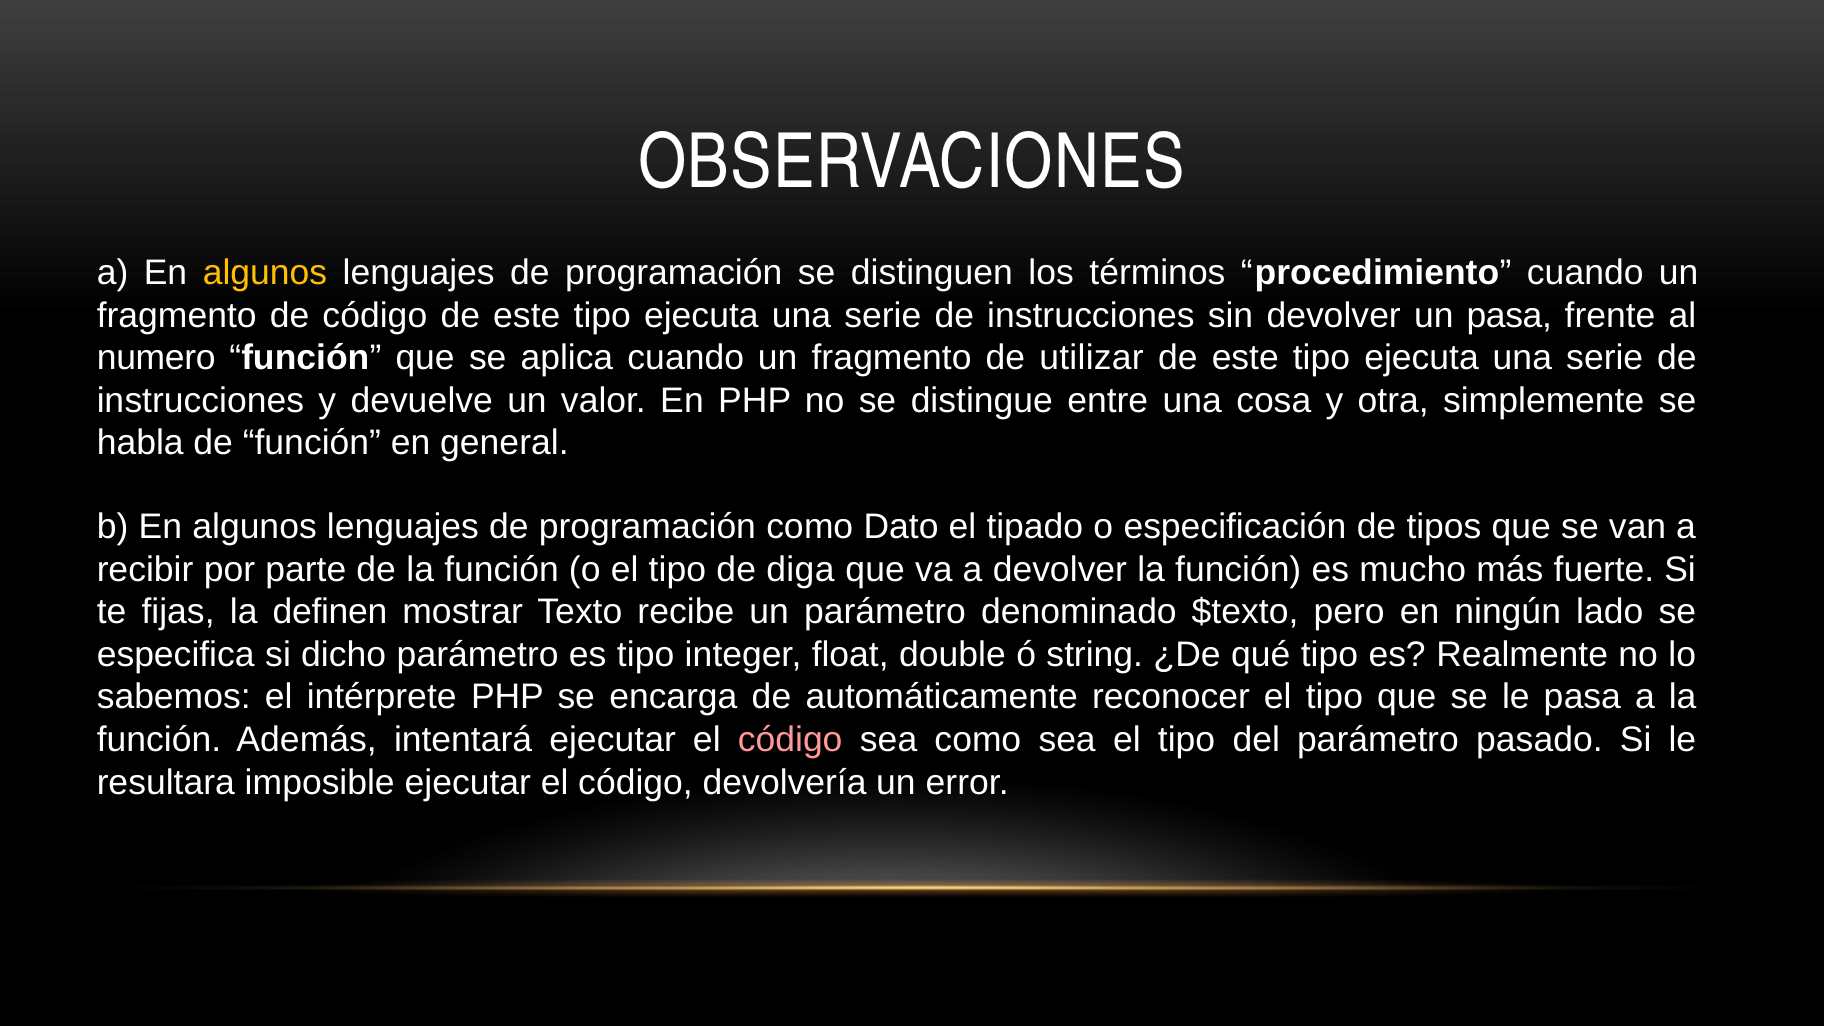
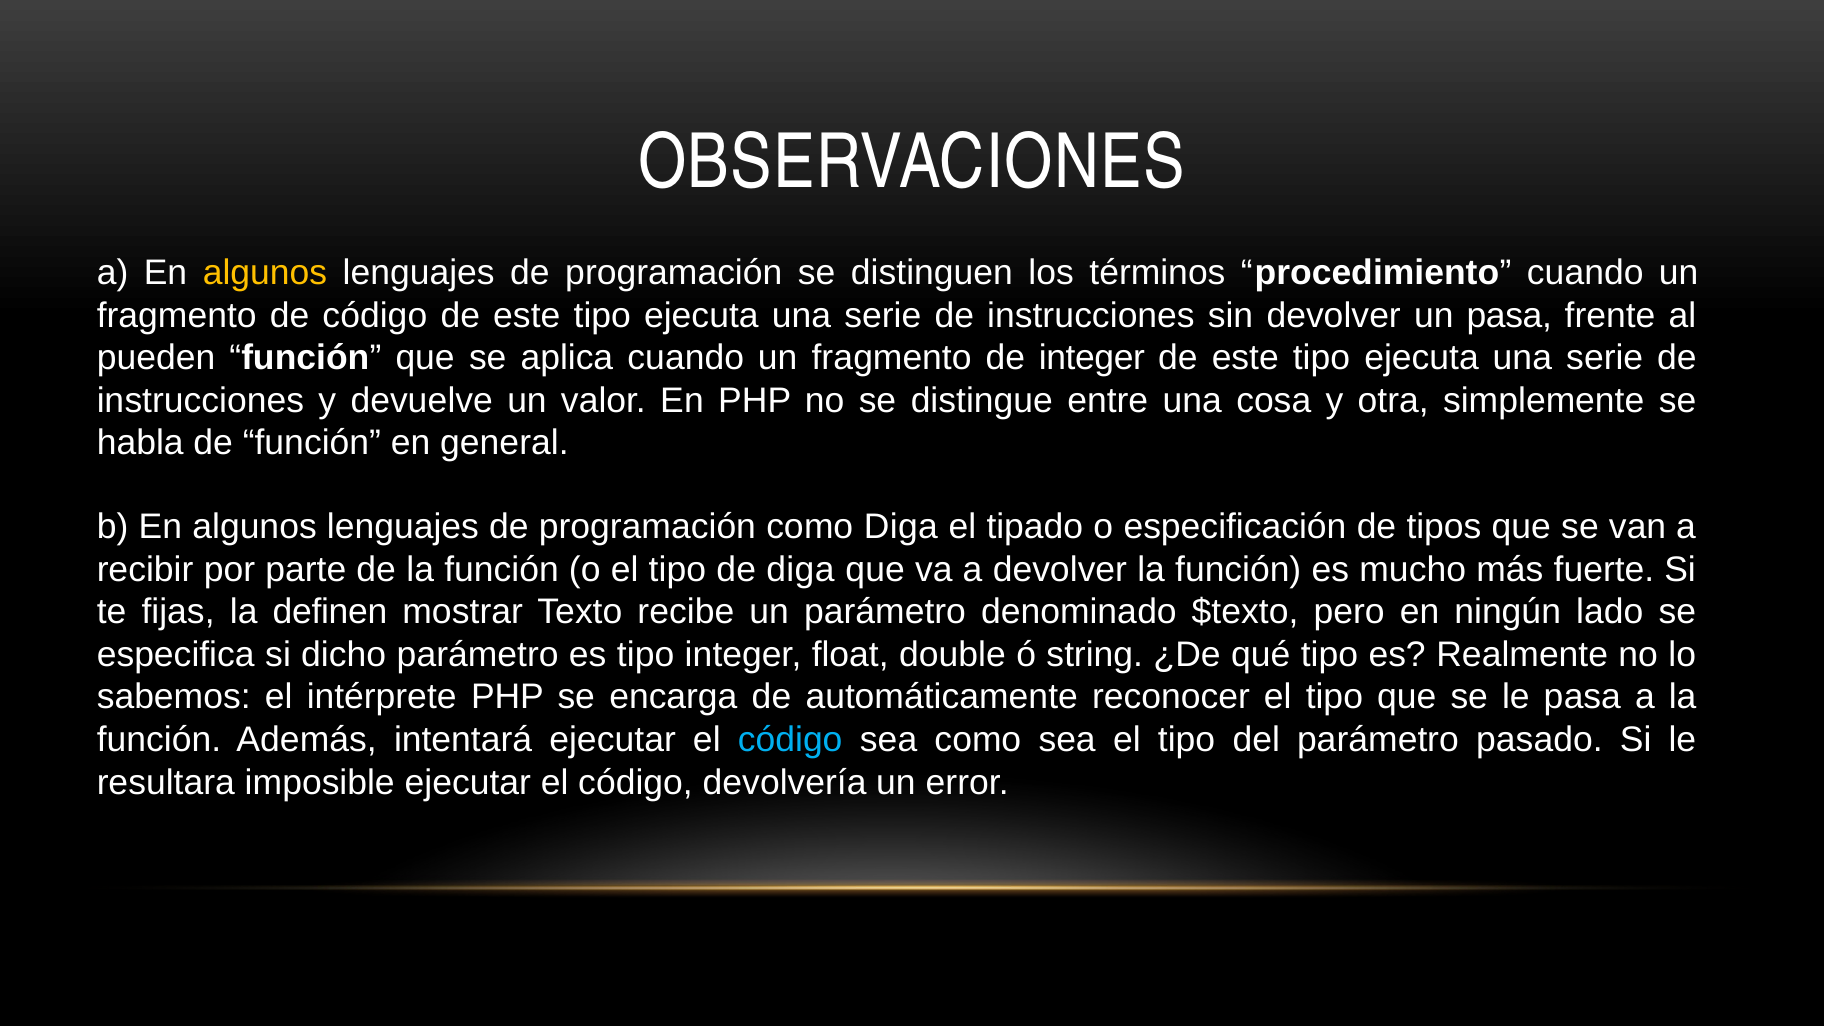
numero: numero -> pueden
de utilizar: utilizar -> integer
como Dato: Dato -> Diga
código at (790, 740) colour: pink -> light blue
